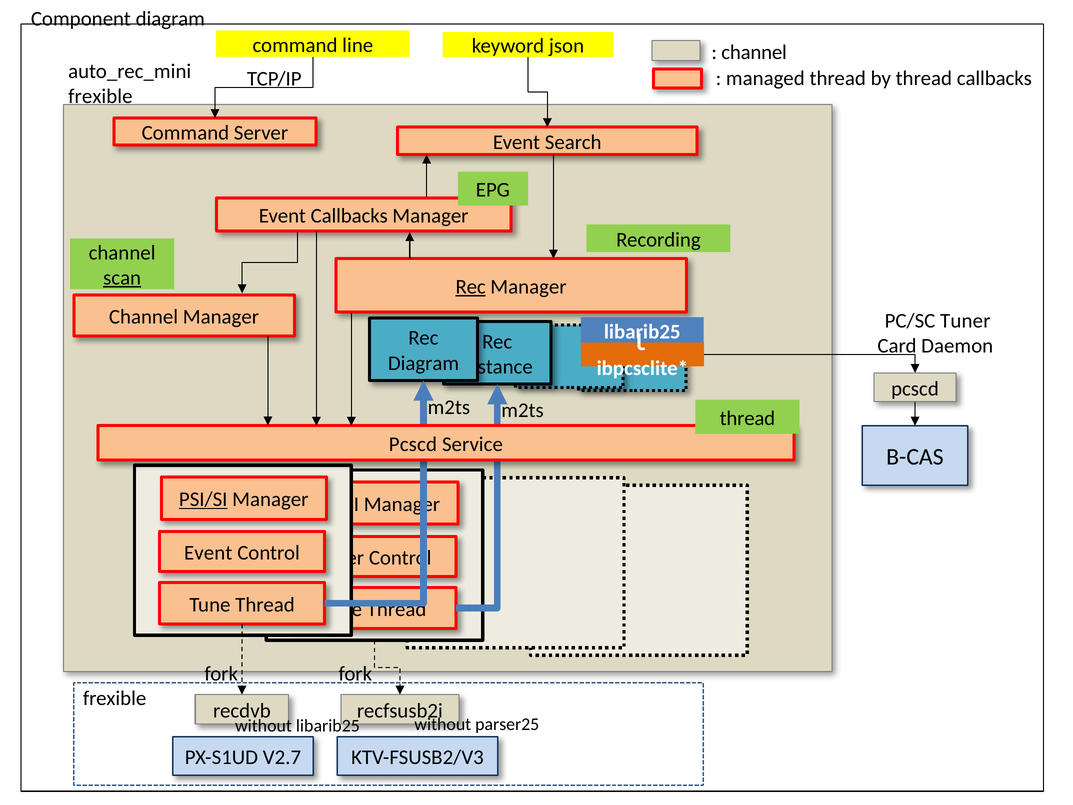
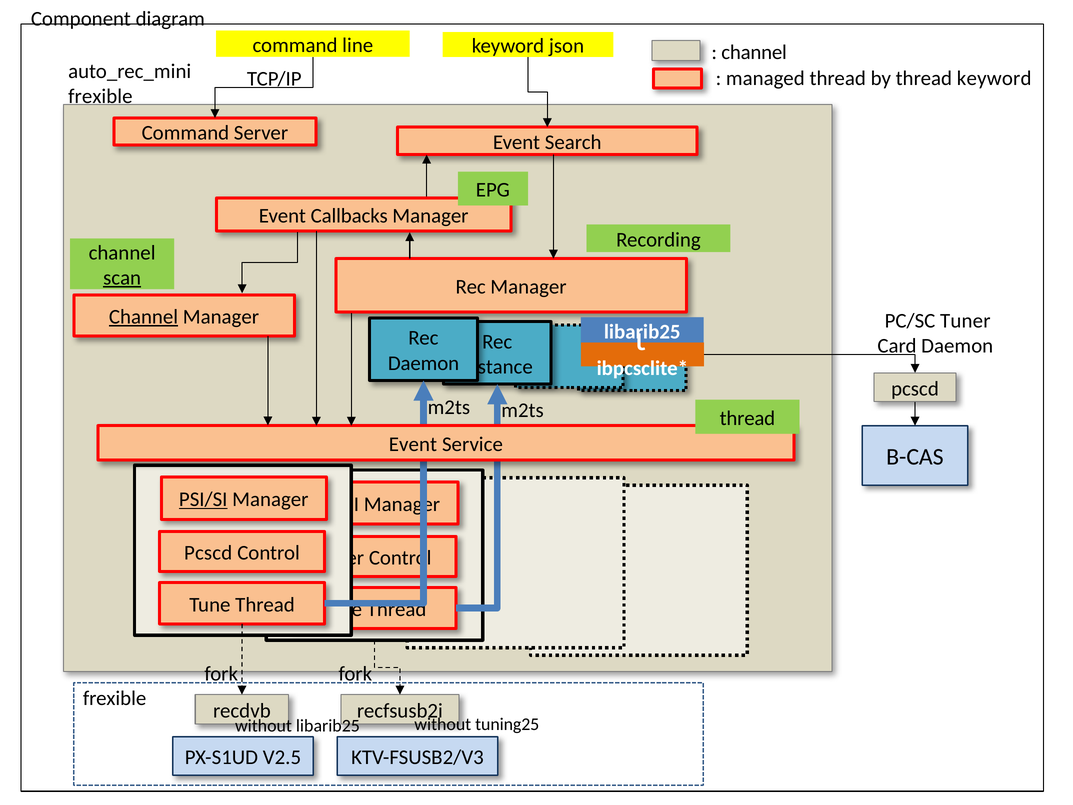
thread callbacks: callbacks -> keyword
Rec at (471, 287) underline: present -> none
Channel at (144, 317) underline: none -> present
Diagram at (423, 363): Diagram -> Daemon
Pcscd at (413, 444): Pcscd -> Event
Event at (208, 553): Event -> Pcscd
parser25: parser25 -> tuning25
V2.7: V2.7 -> V2.5
